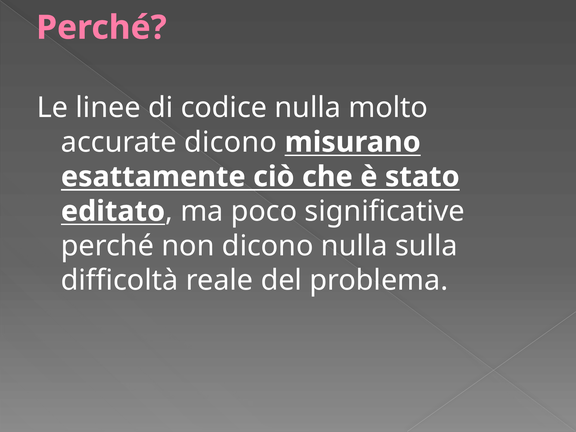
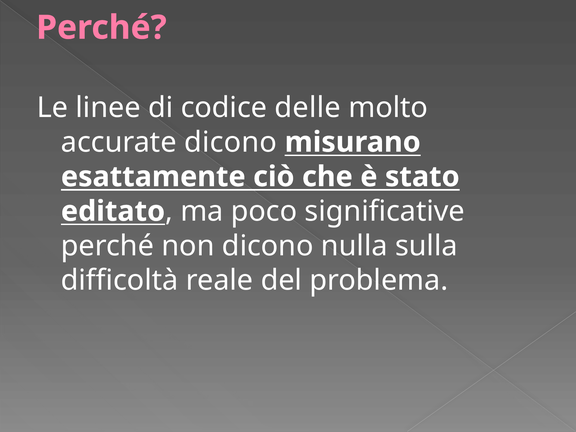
codice nulla: nulla -> delle
